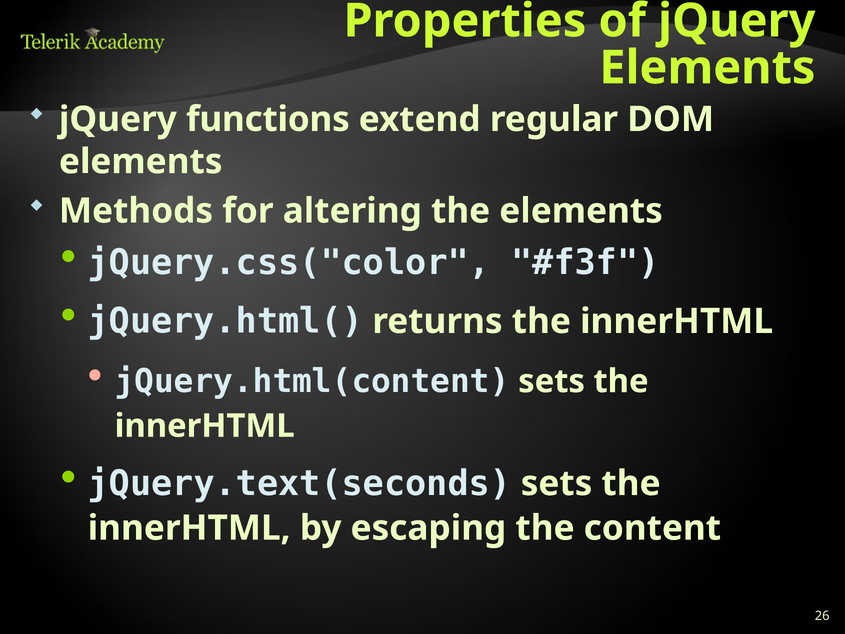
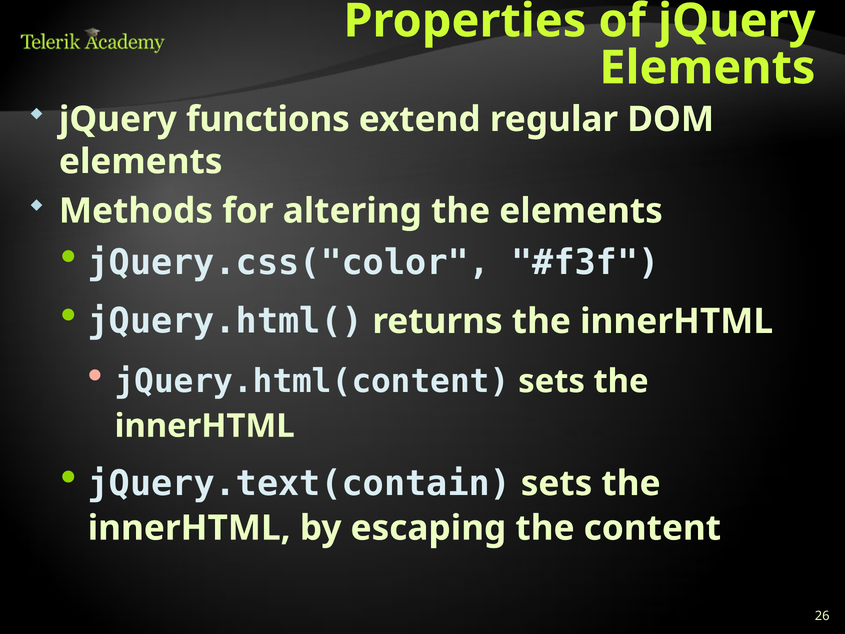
jQuery.text(seconds: jQuery.text(seconds -> jQuery.text(contain
